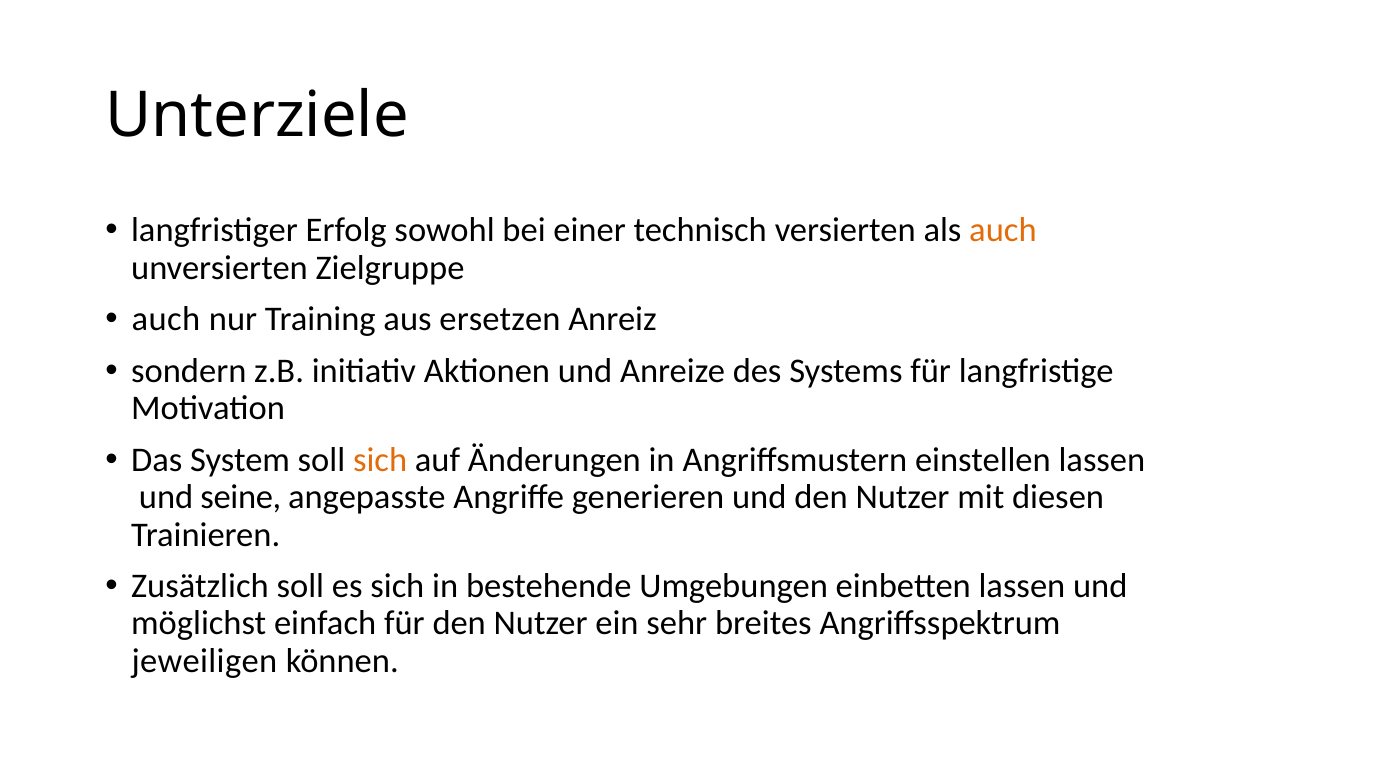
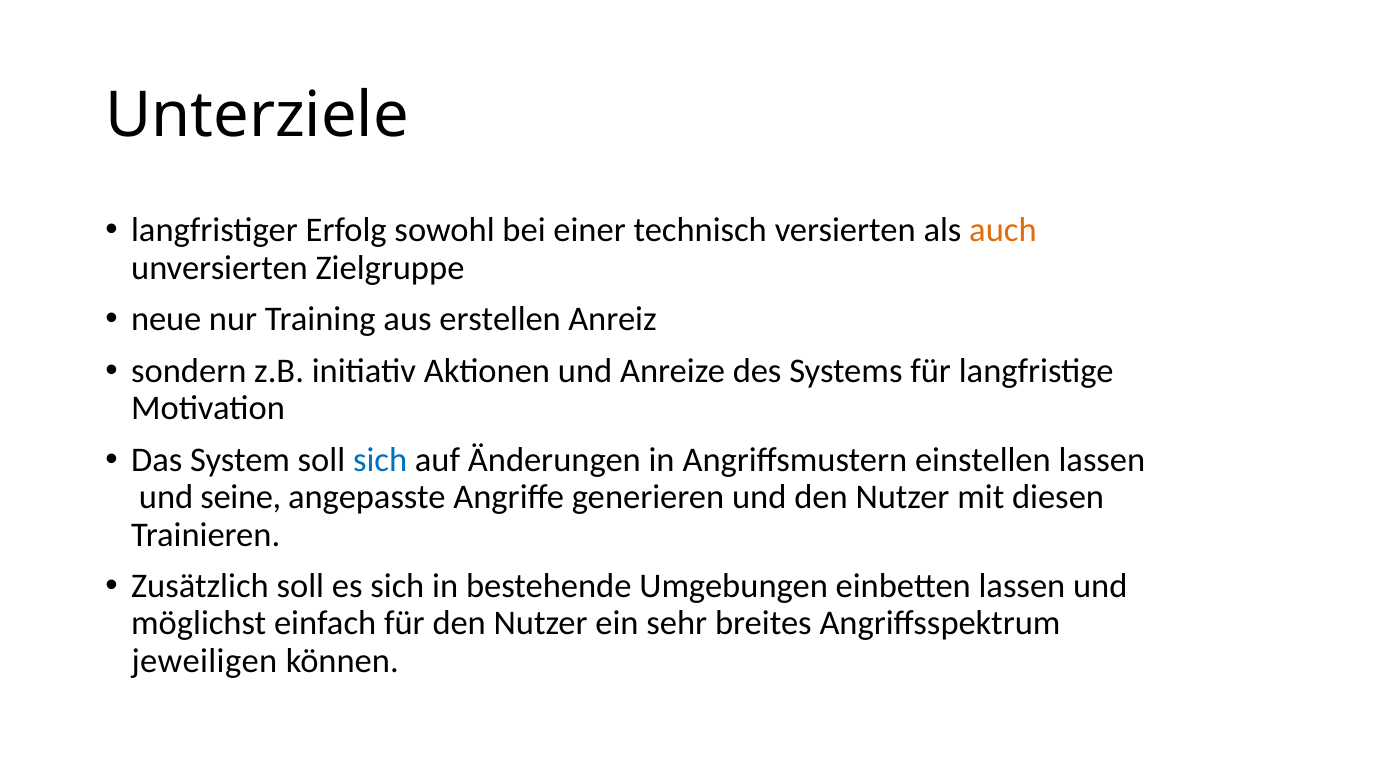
auch at (166, 319): auch -> neue
ersetzen: ersetzen -> erstellen
sich at (380, 460) colour: orange -> blue
